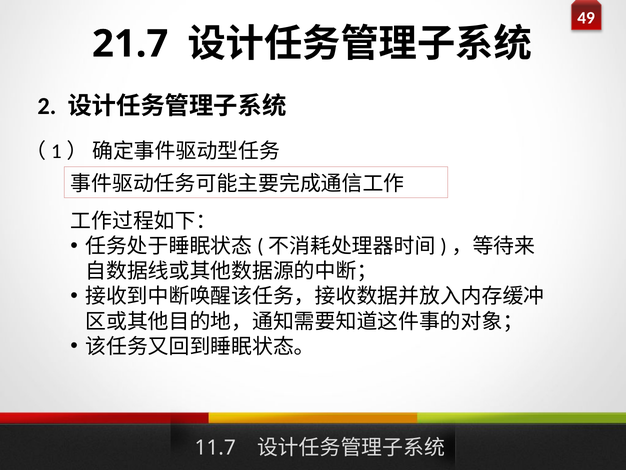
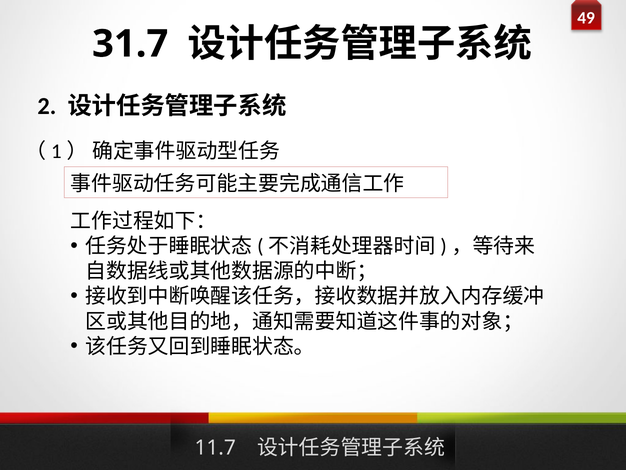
21.7: 21.7 -> 31.7
